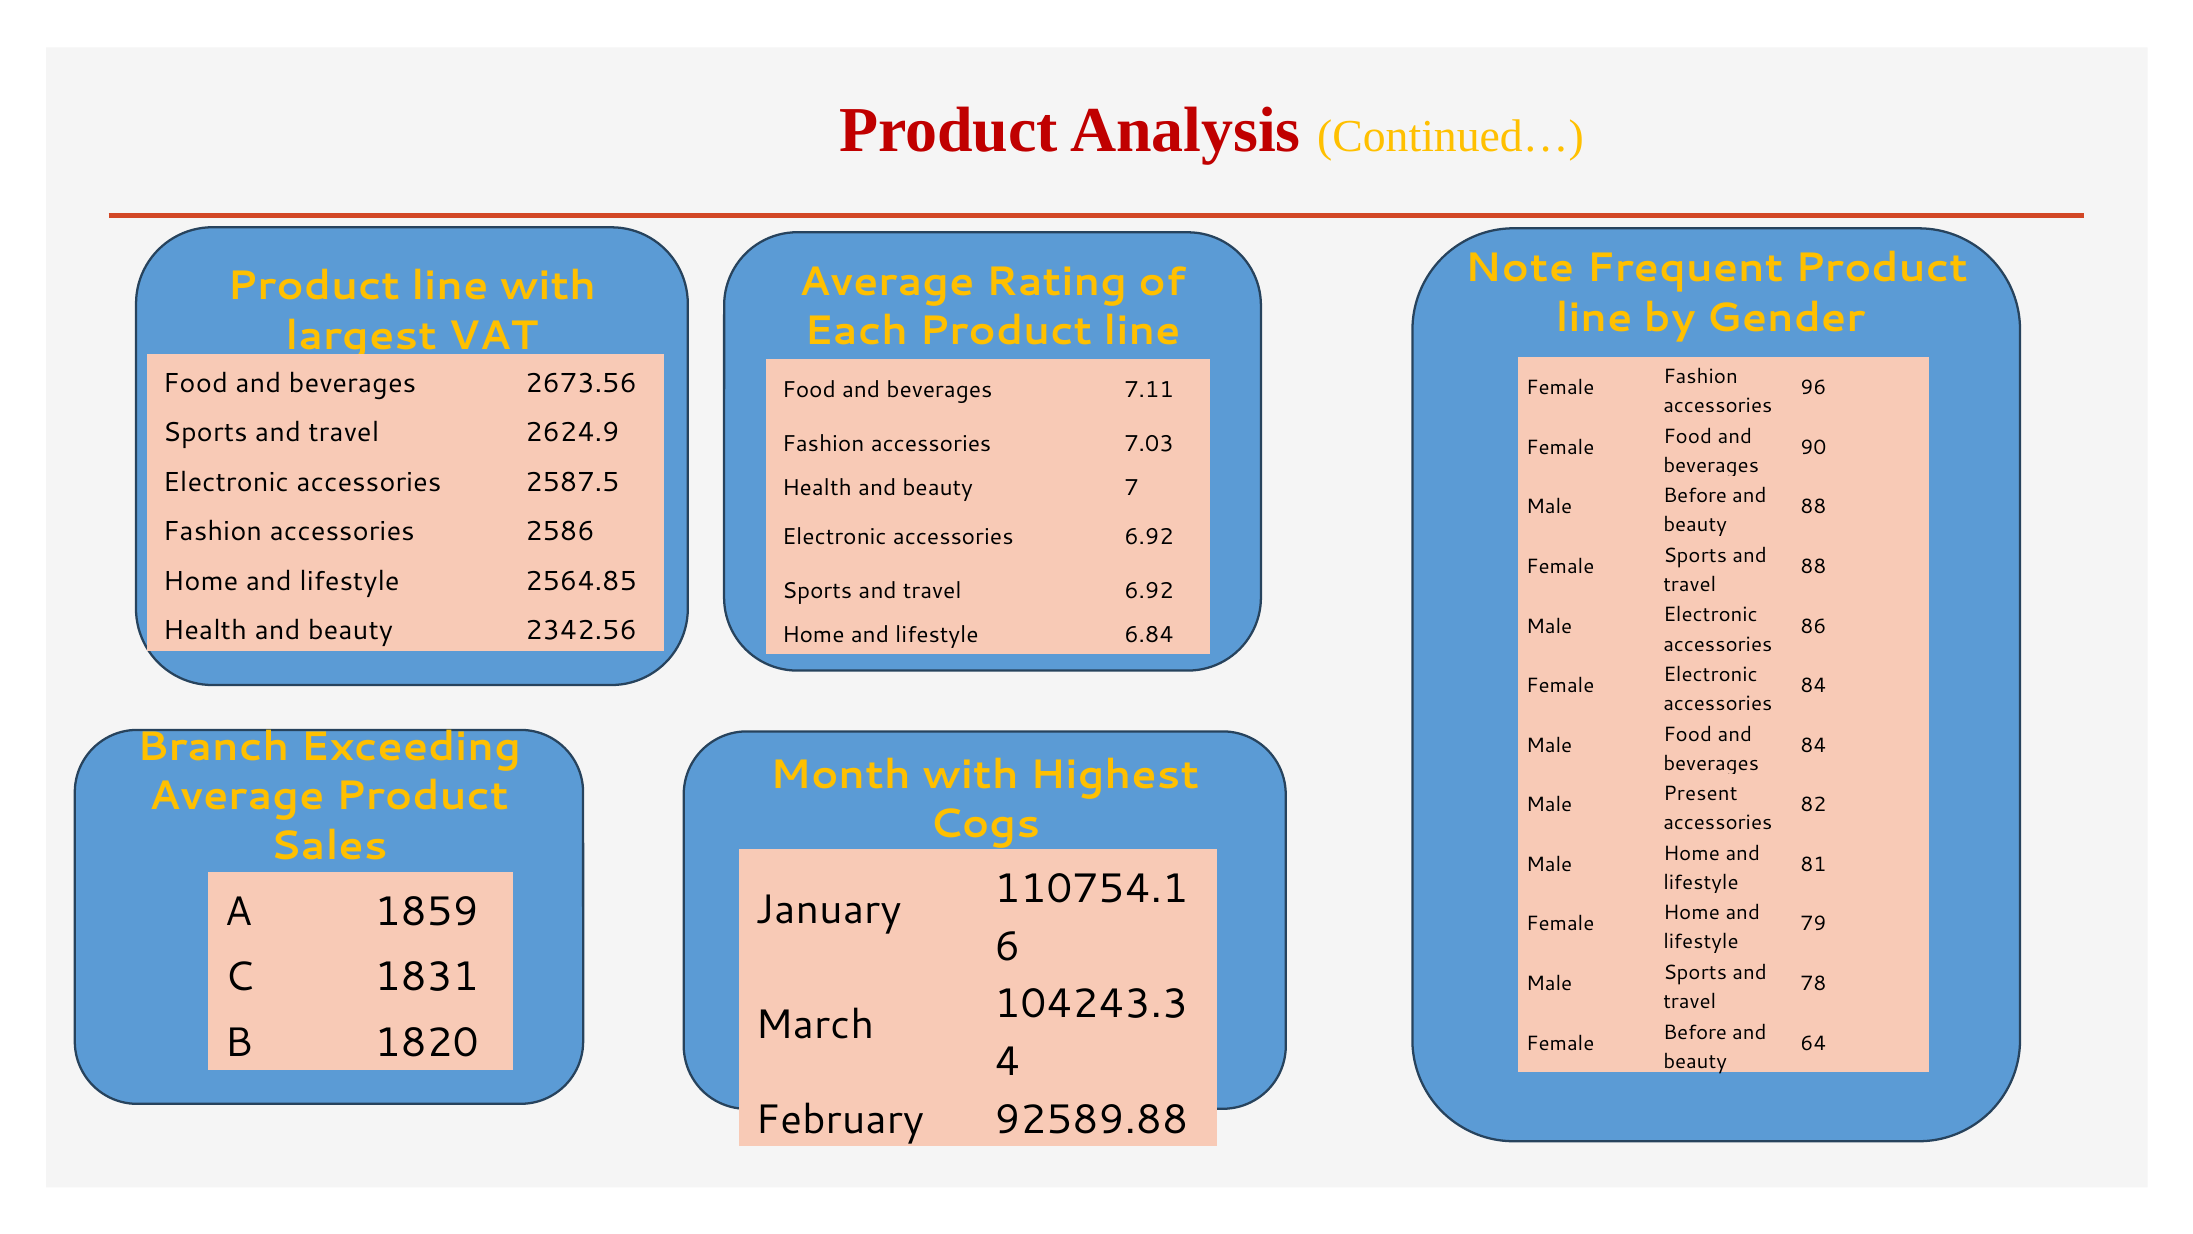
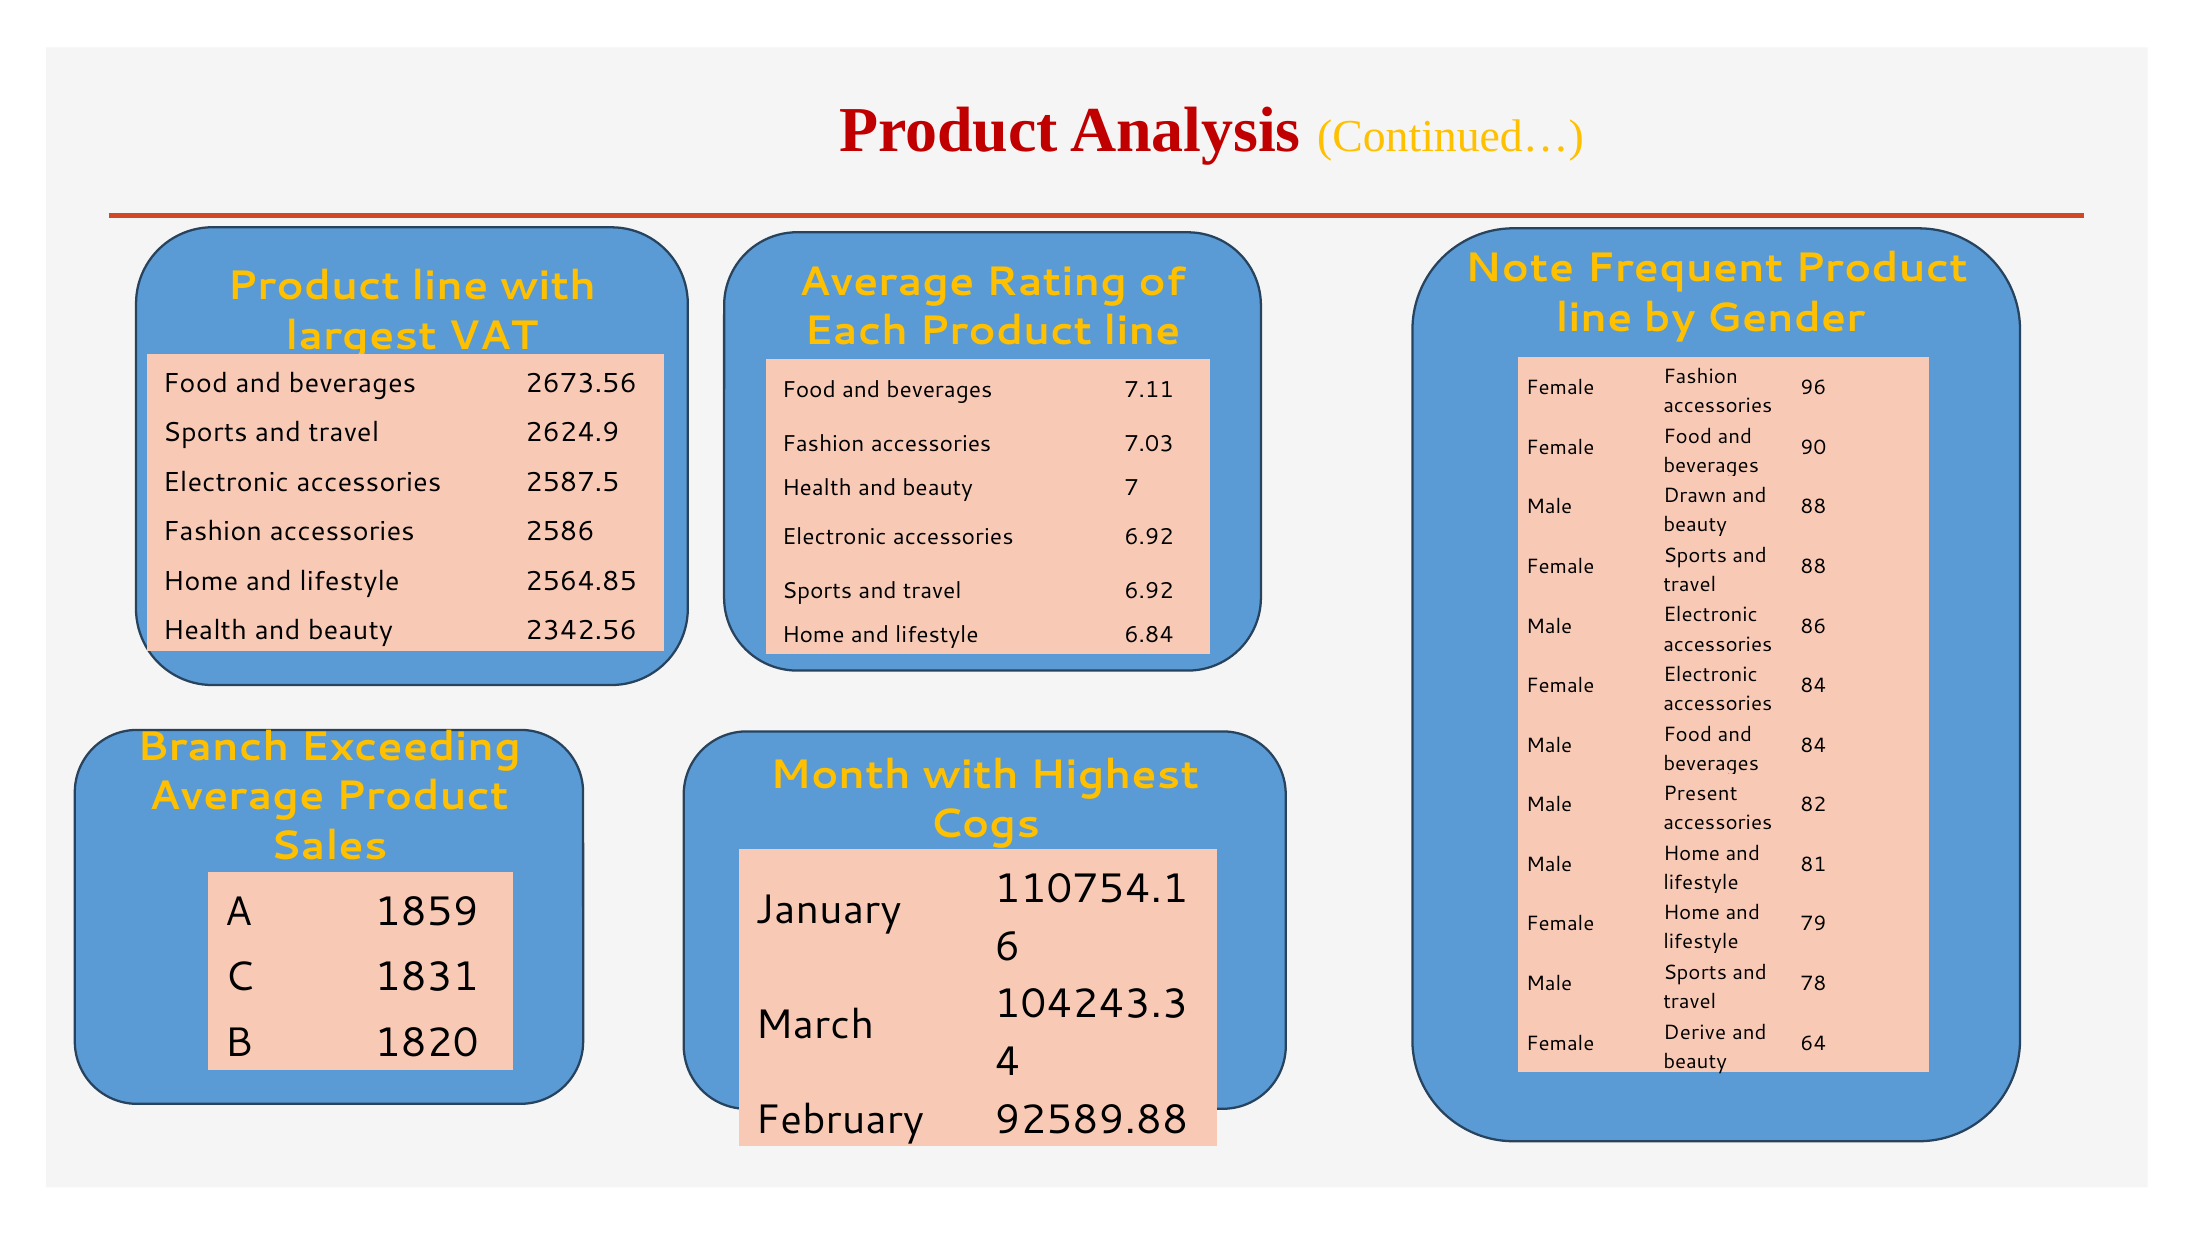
Before at (1695, 496): Before -> Drawn
Before at (1695, 1032): Before -> Derive
